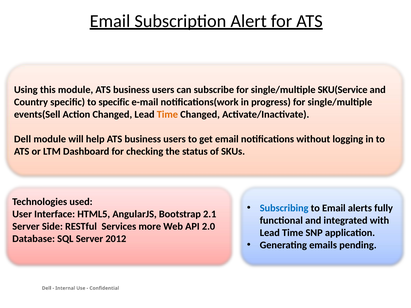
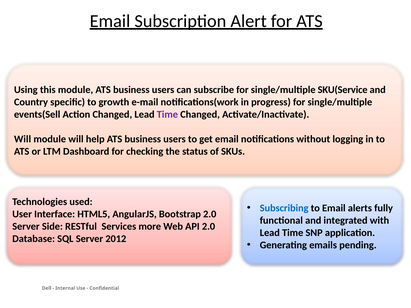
to specific: specific -> growth
Time at (167, 114) colour: orange -> purple
Dell at (23, 139): Dell -> Will
Bootstrap 2.1: 2.1 -> 2.0
